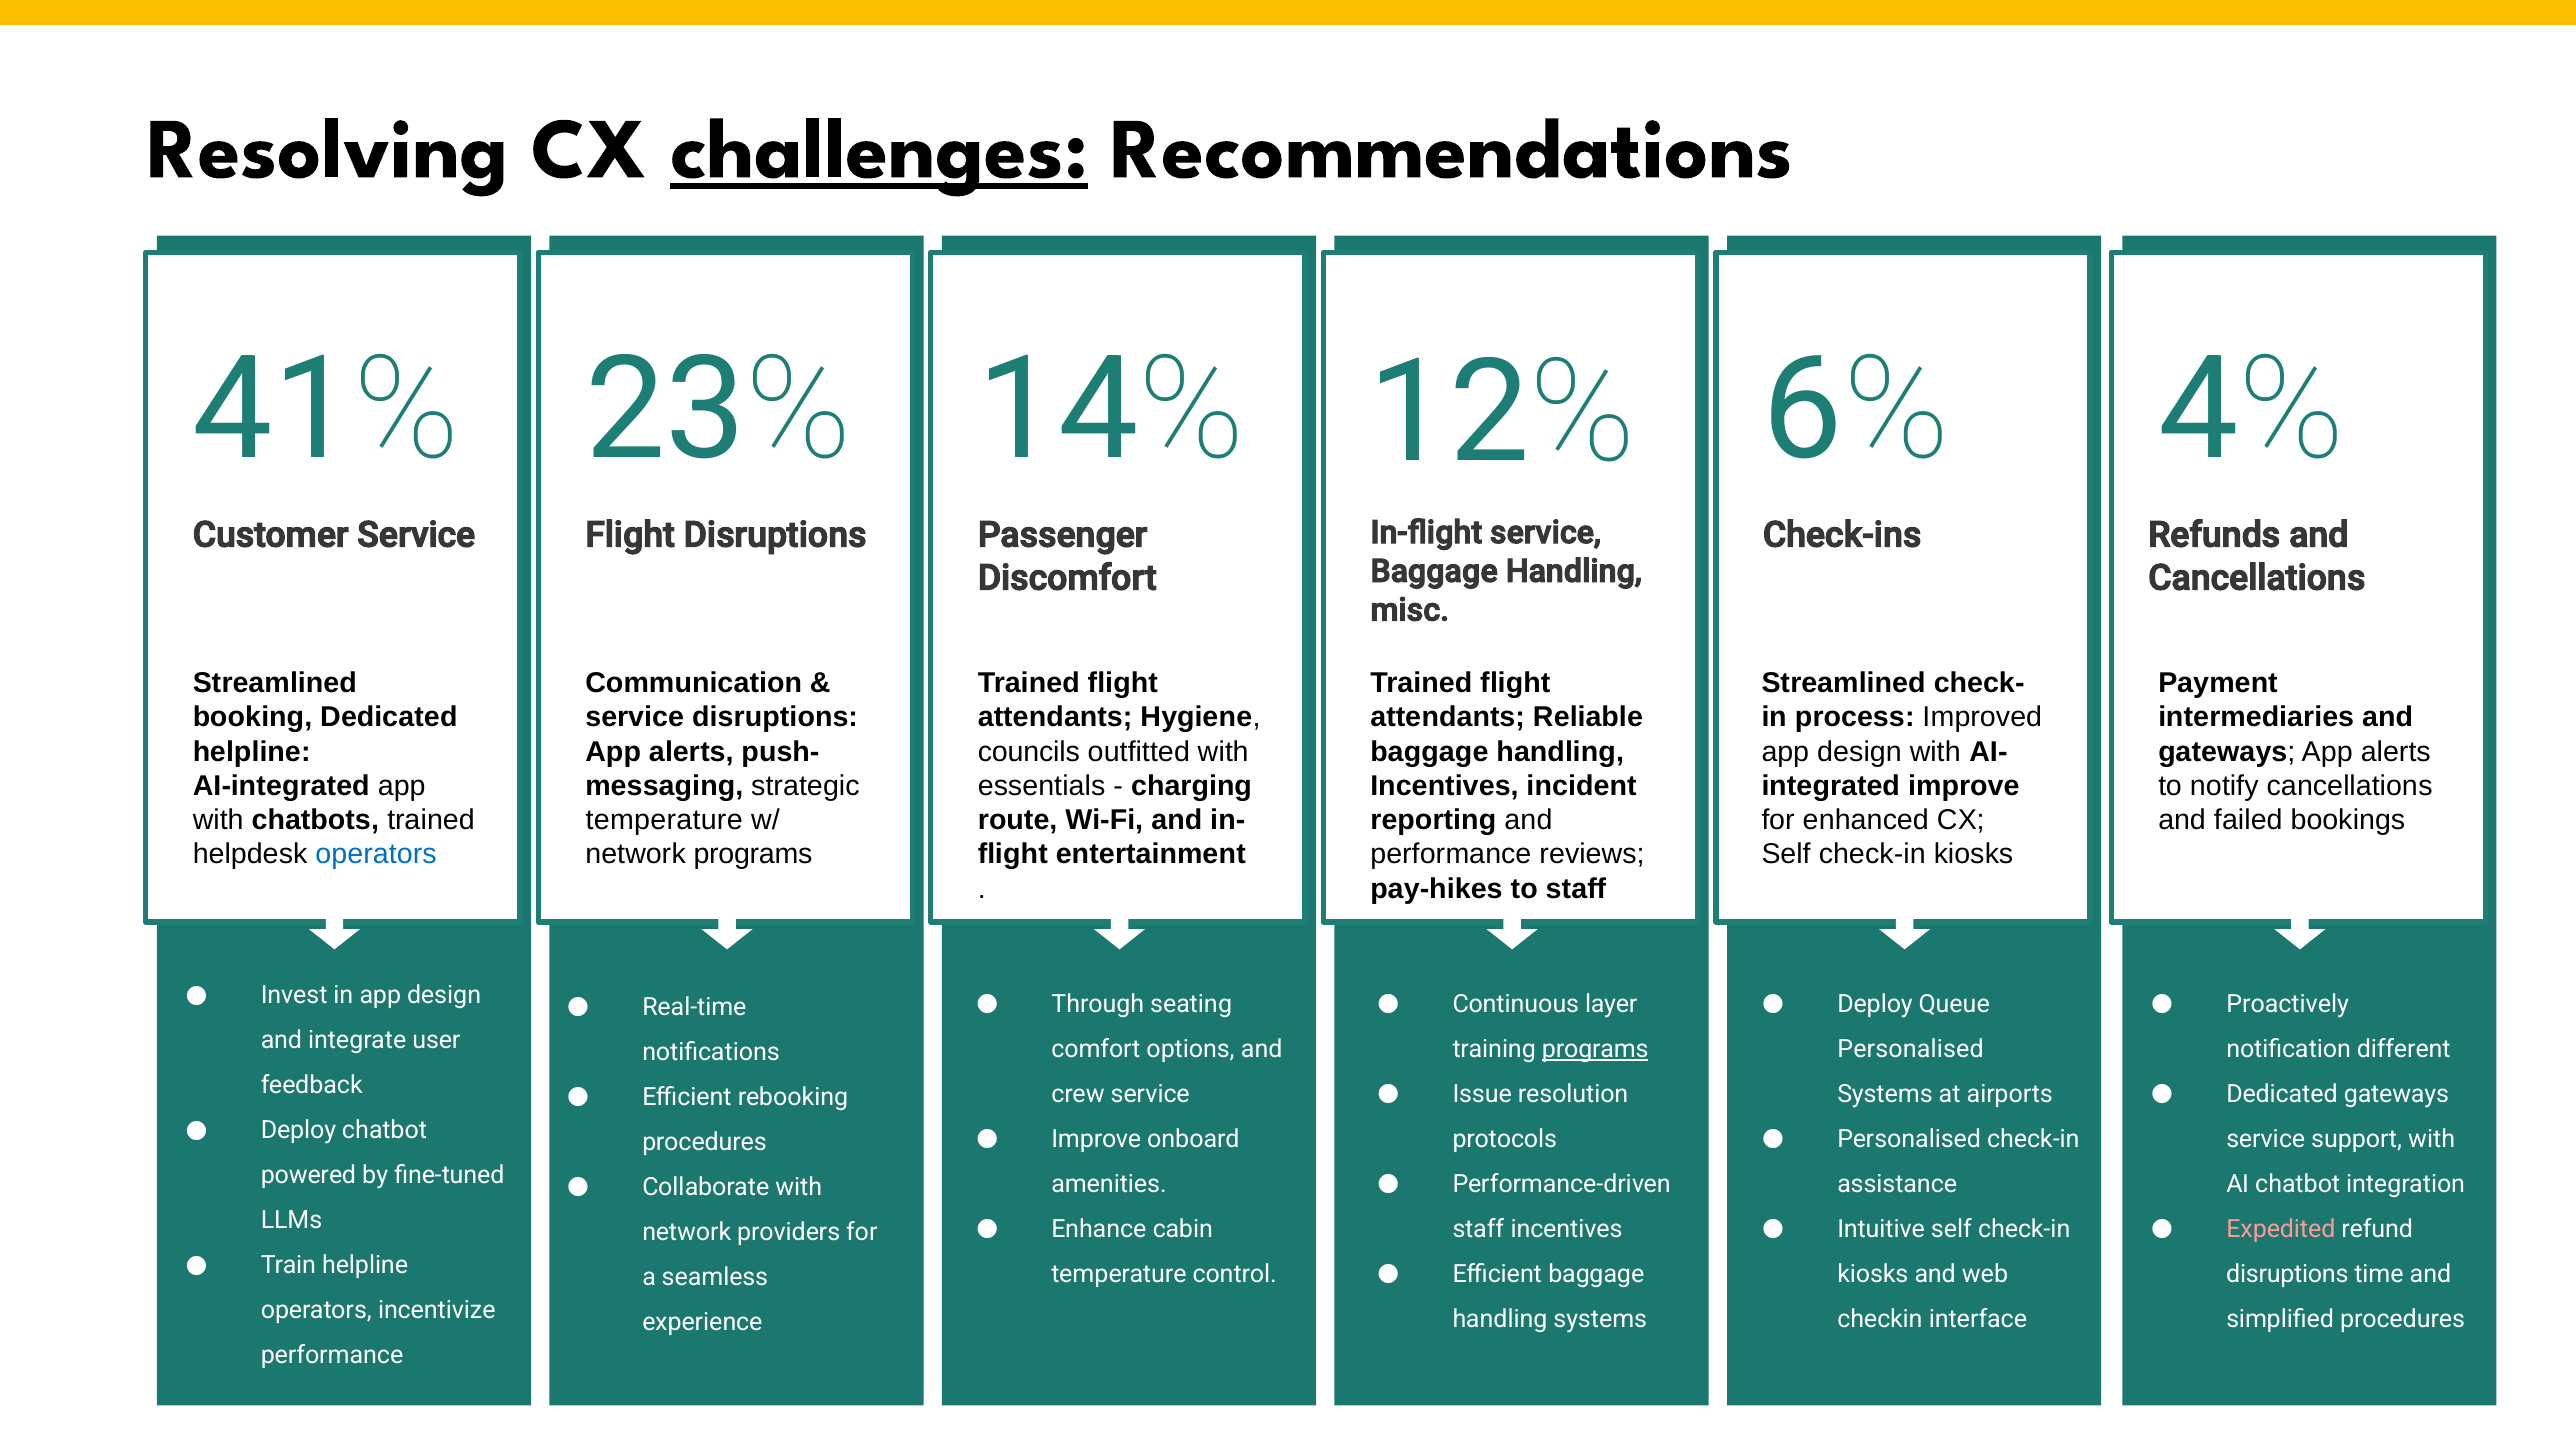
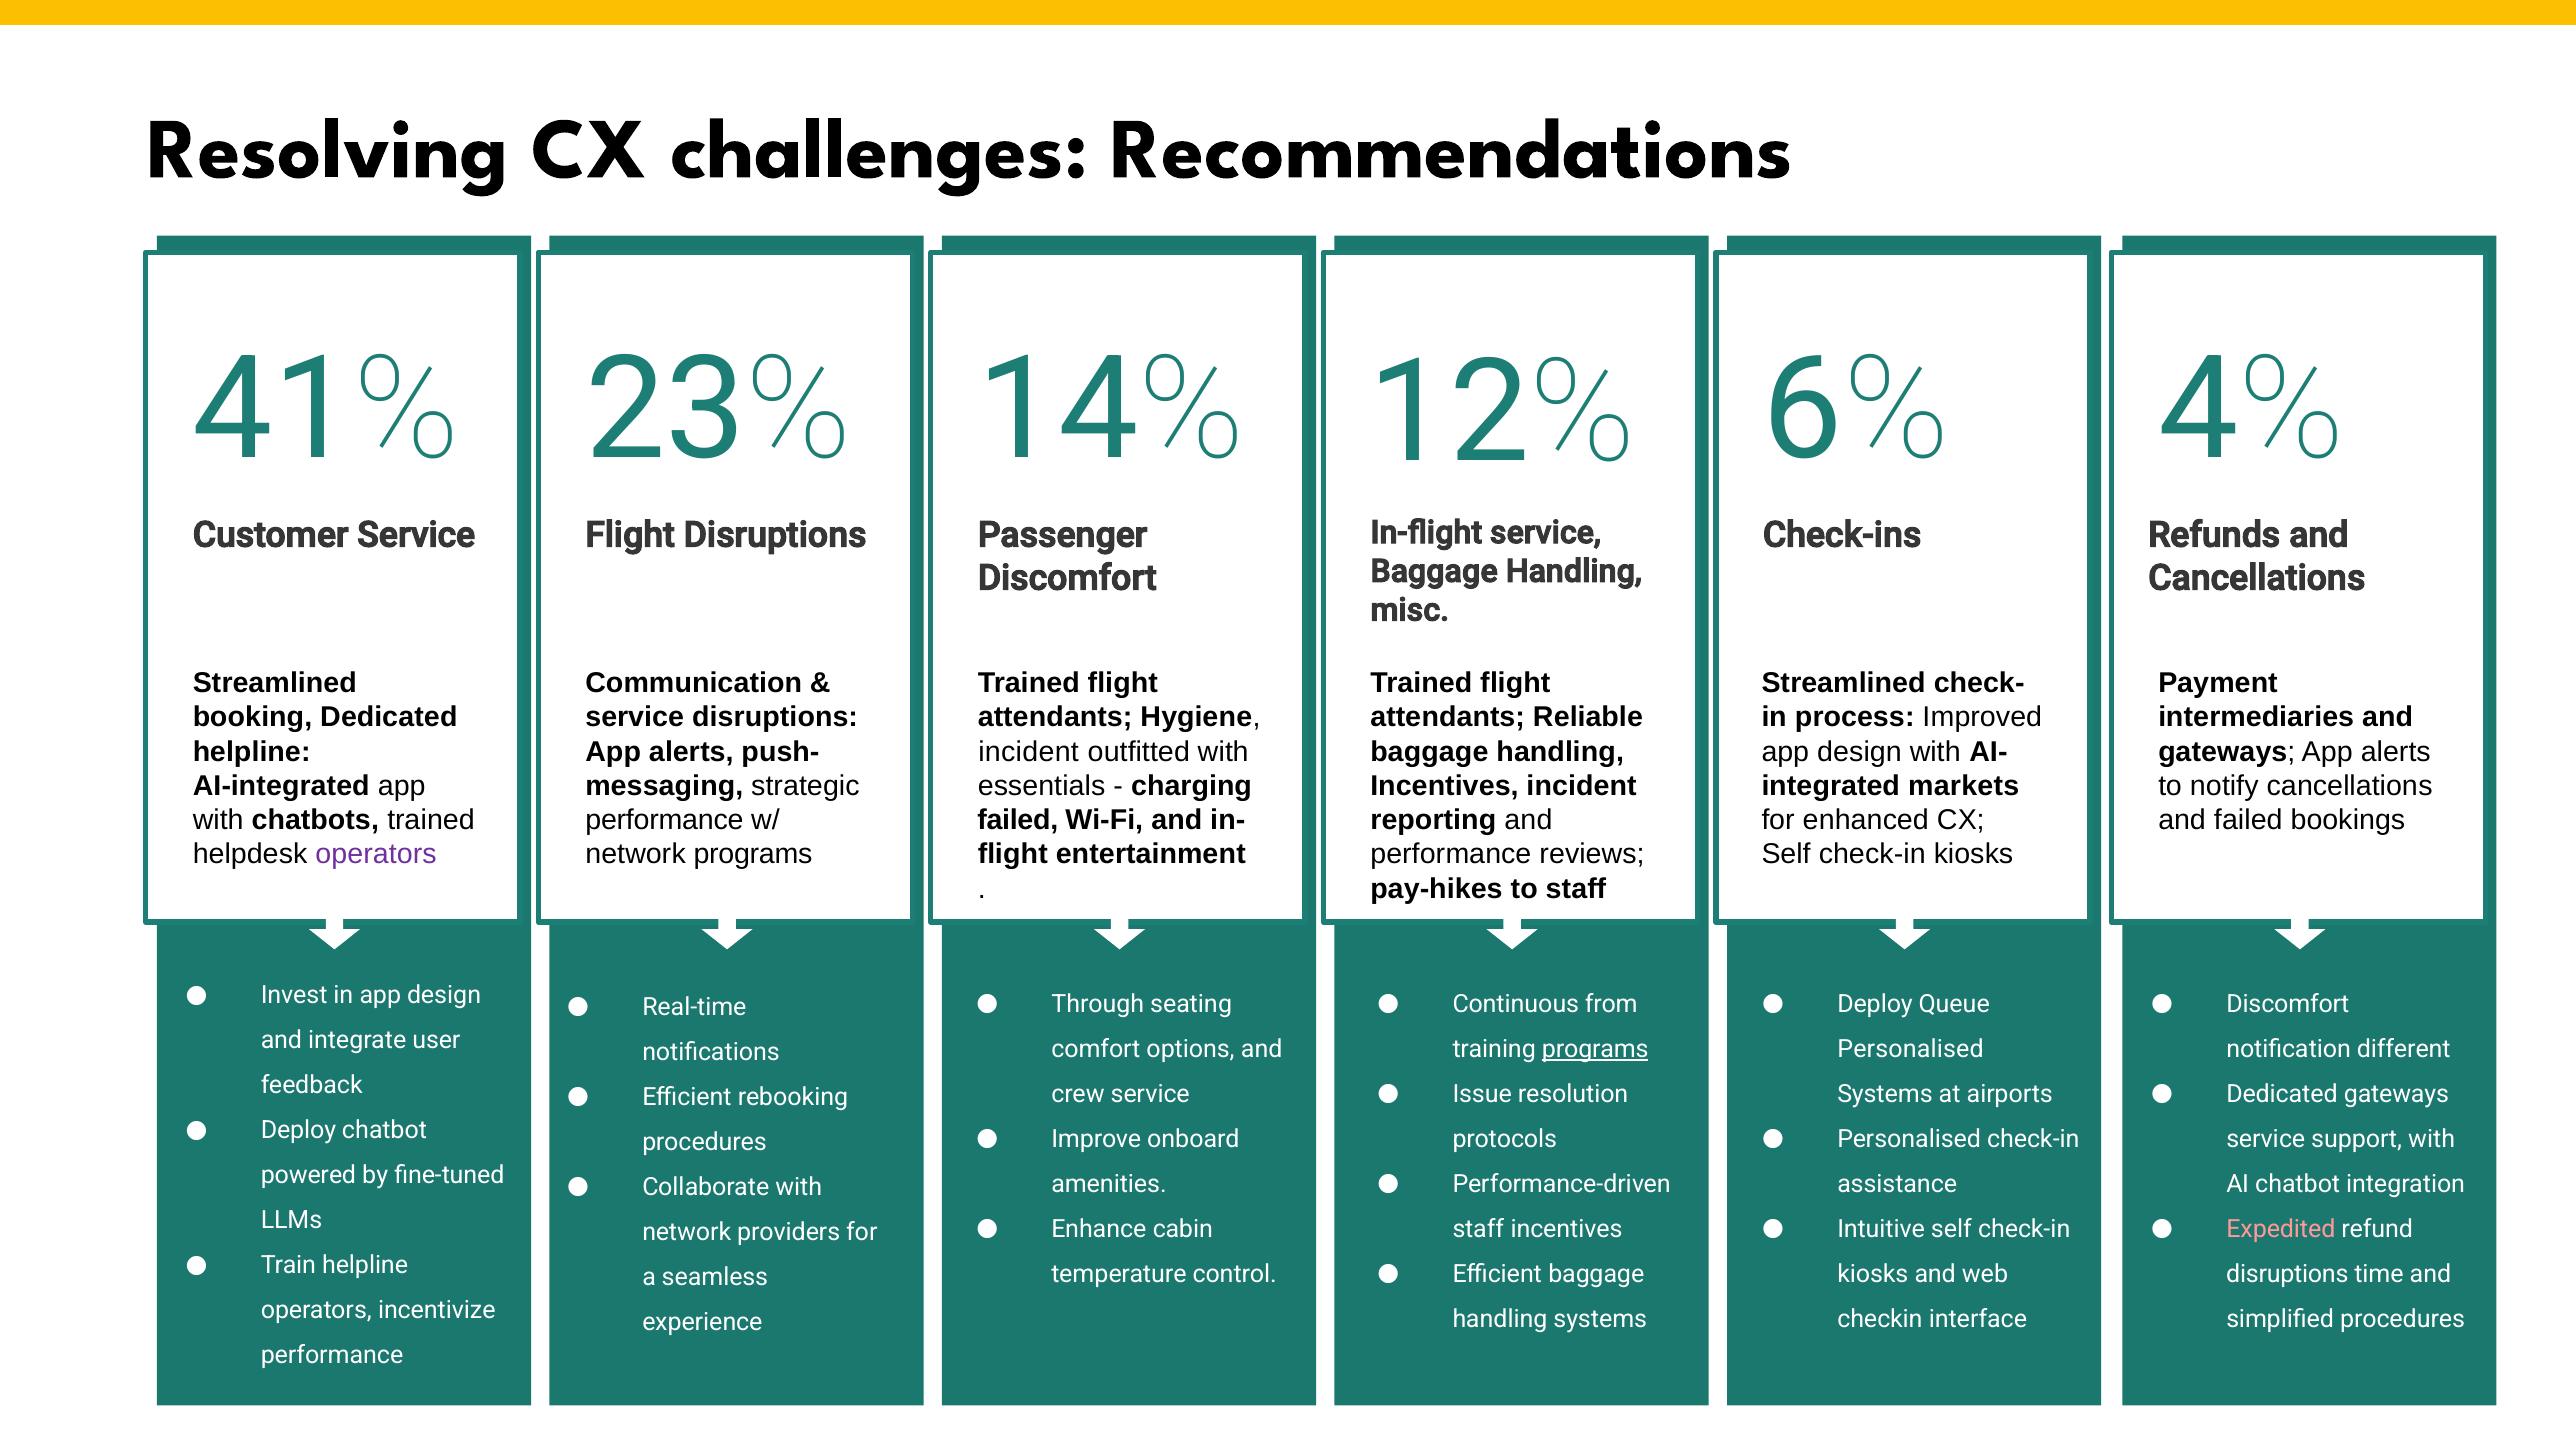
challenges underline: present -> none
councils at (1029, 752): councils -> incident
improve at (1964, 786): improve -> markets
temperature at (664, 820): temperature -> performance
route at (1018, 820): route -> failed
operators at (376, 854) colour: blue -> purple
layer: layer -> from
Proactively at (2288, 1004): Proactively -> Discomfort
